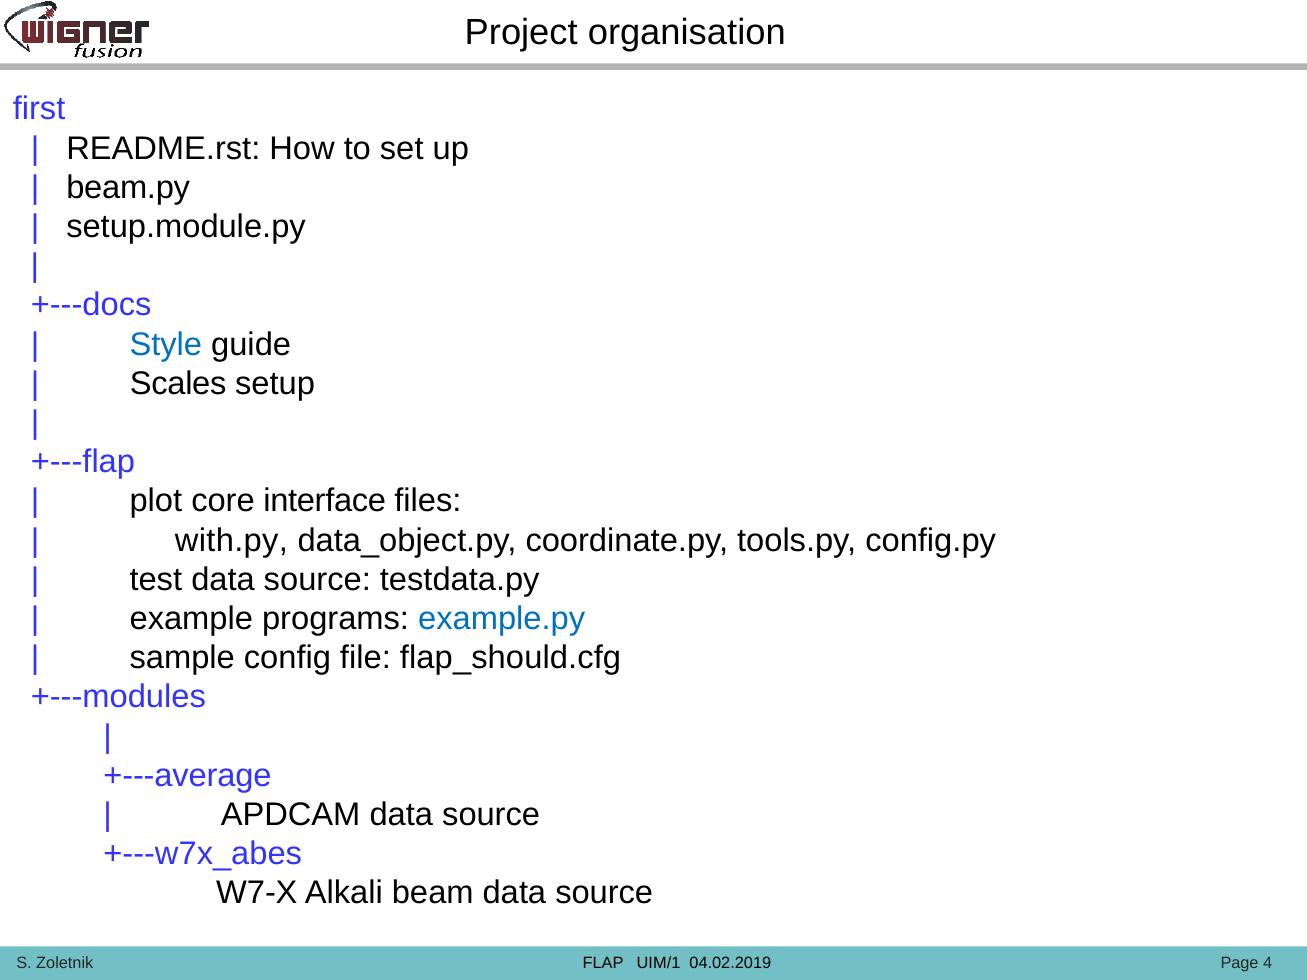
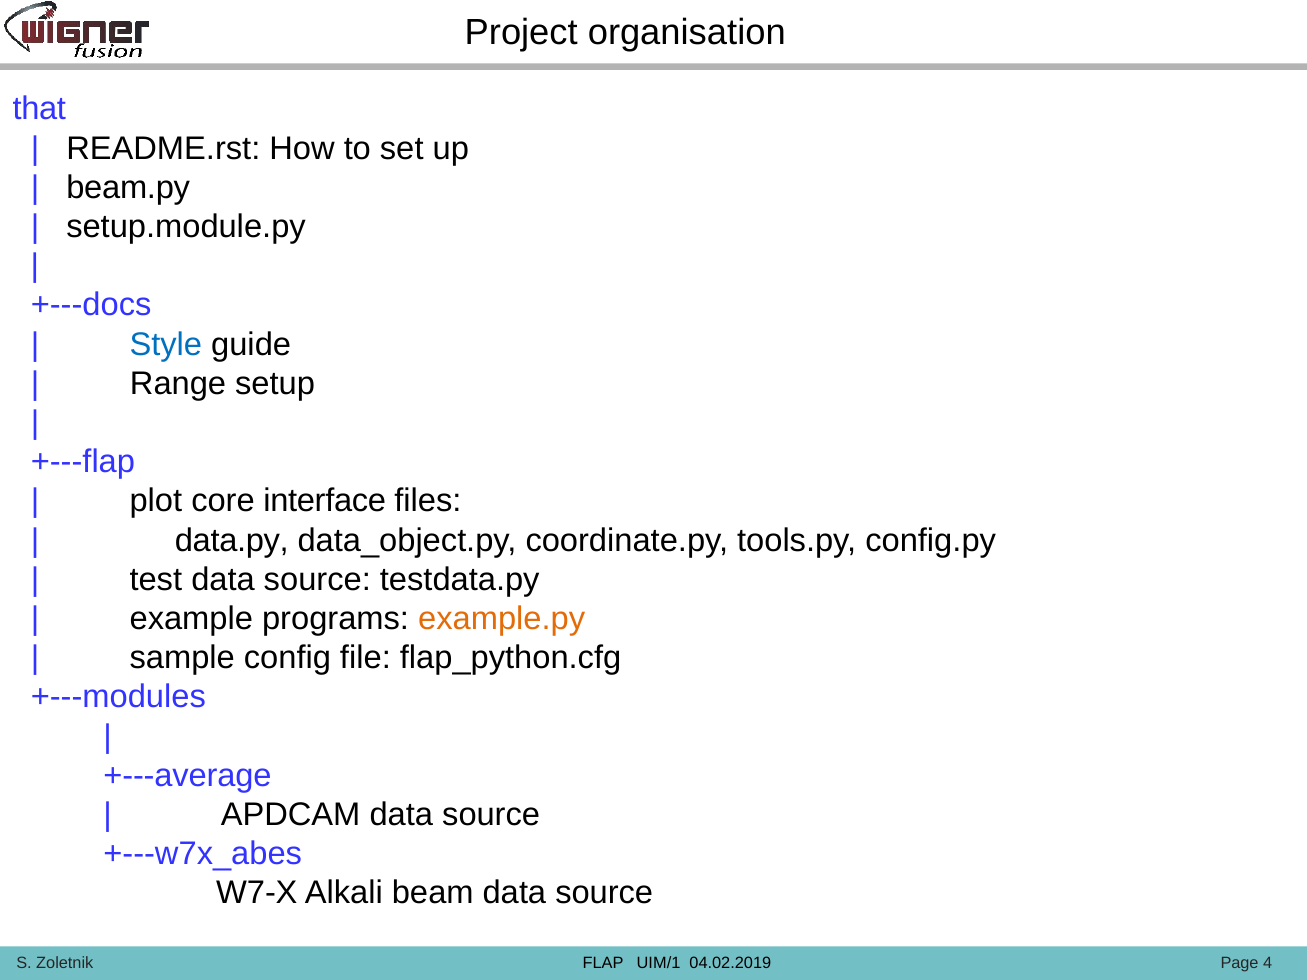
first: first -> that
Scales: Scales -> Range
with.py: with.py -> data.py
example.py colour: blue -> orange
flap_should.cfg: flap_should.cfg -> flap_python.cfg
